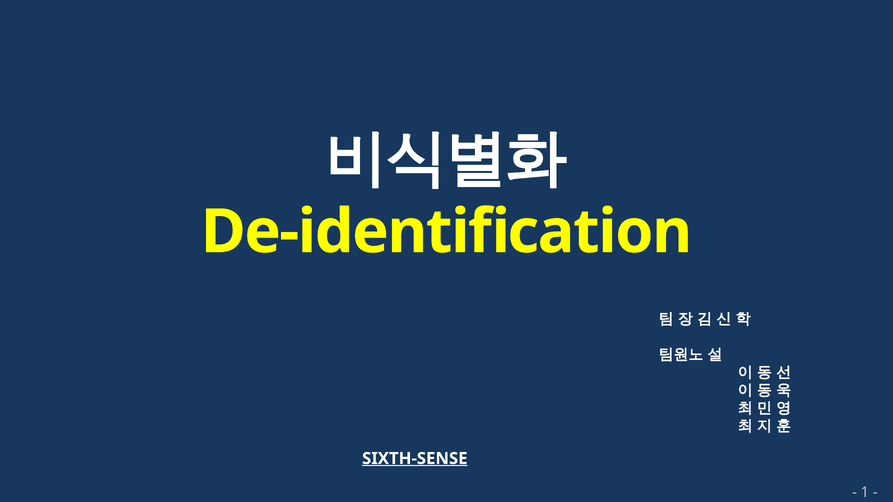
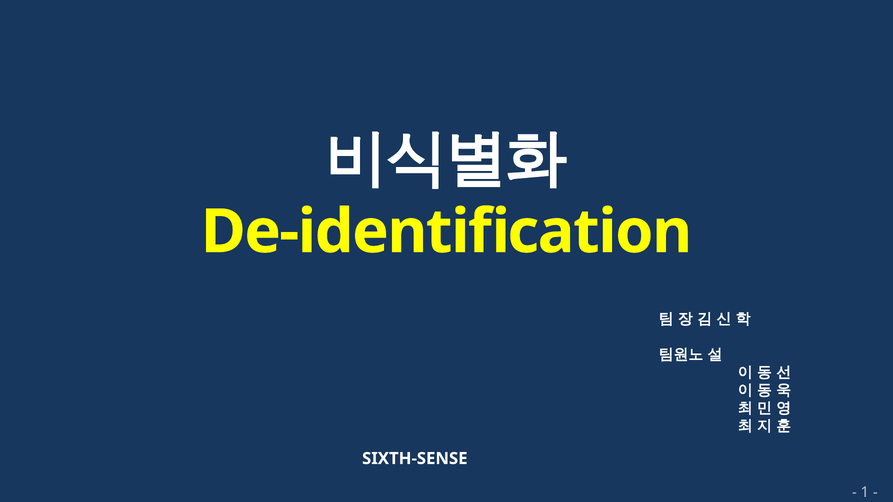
SIXTH-SENSE underline: present -> none
